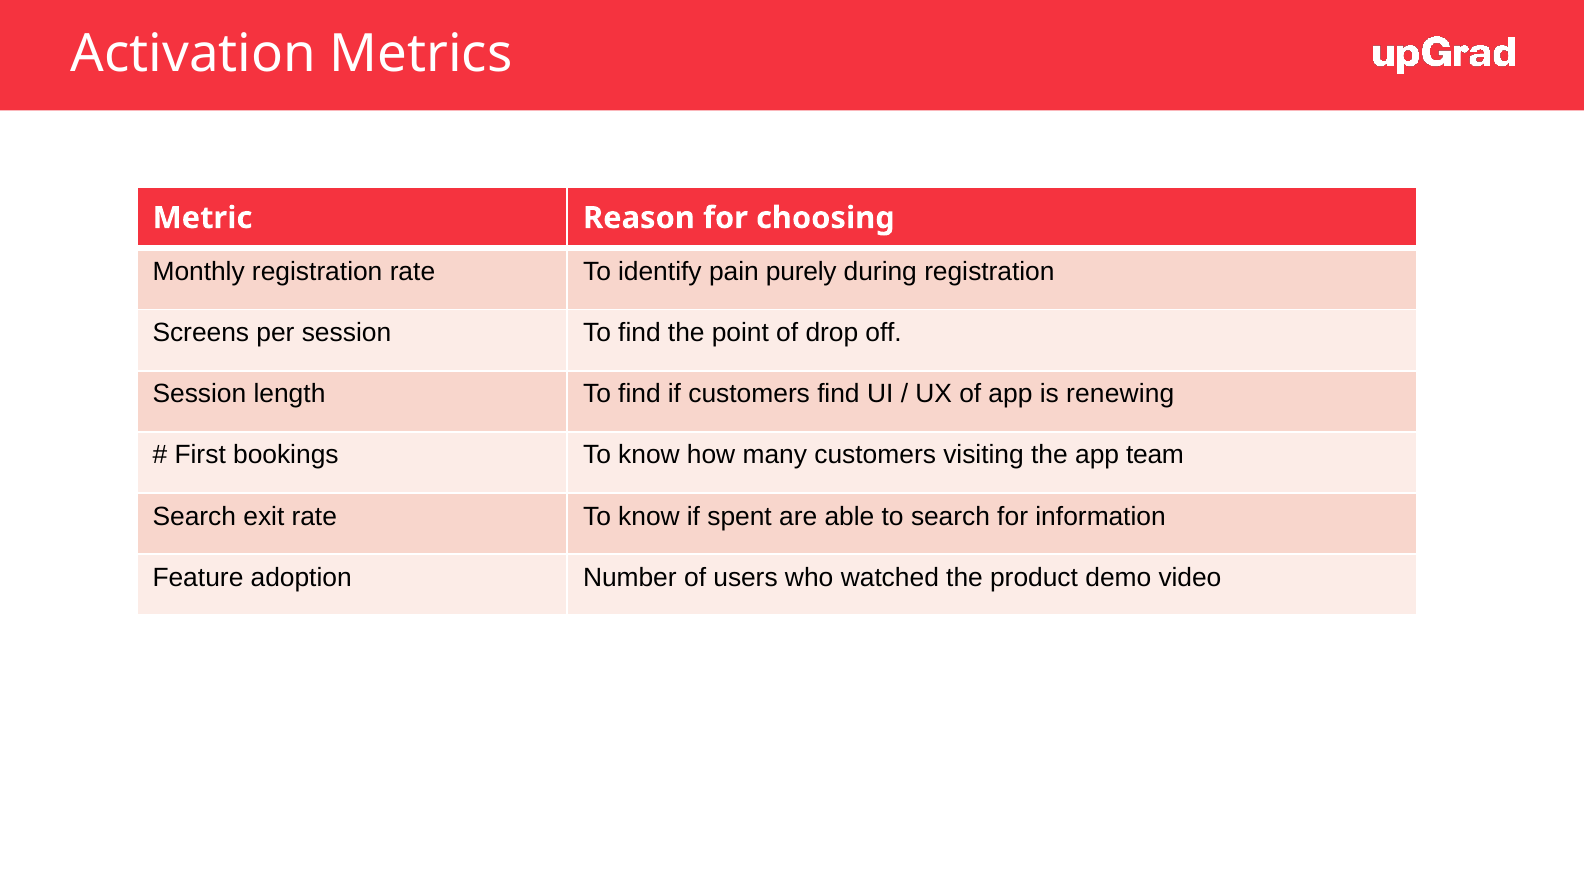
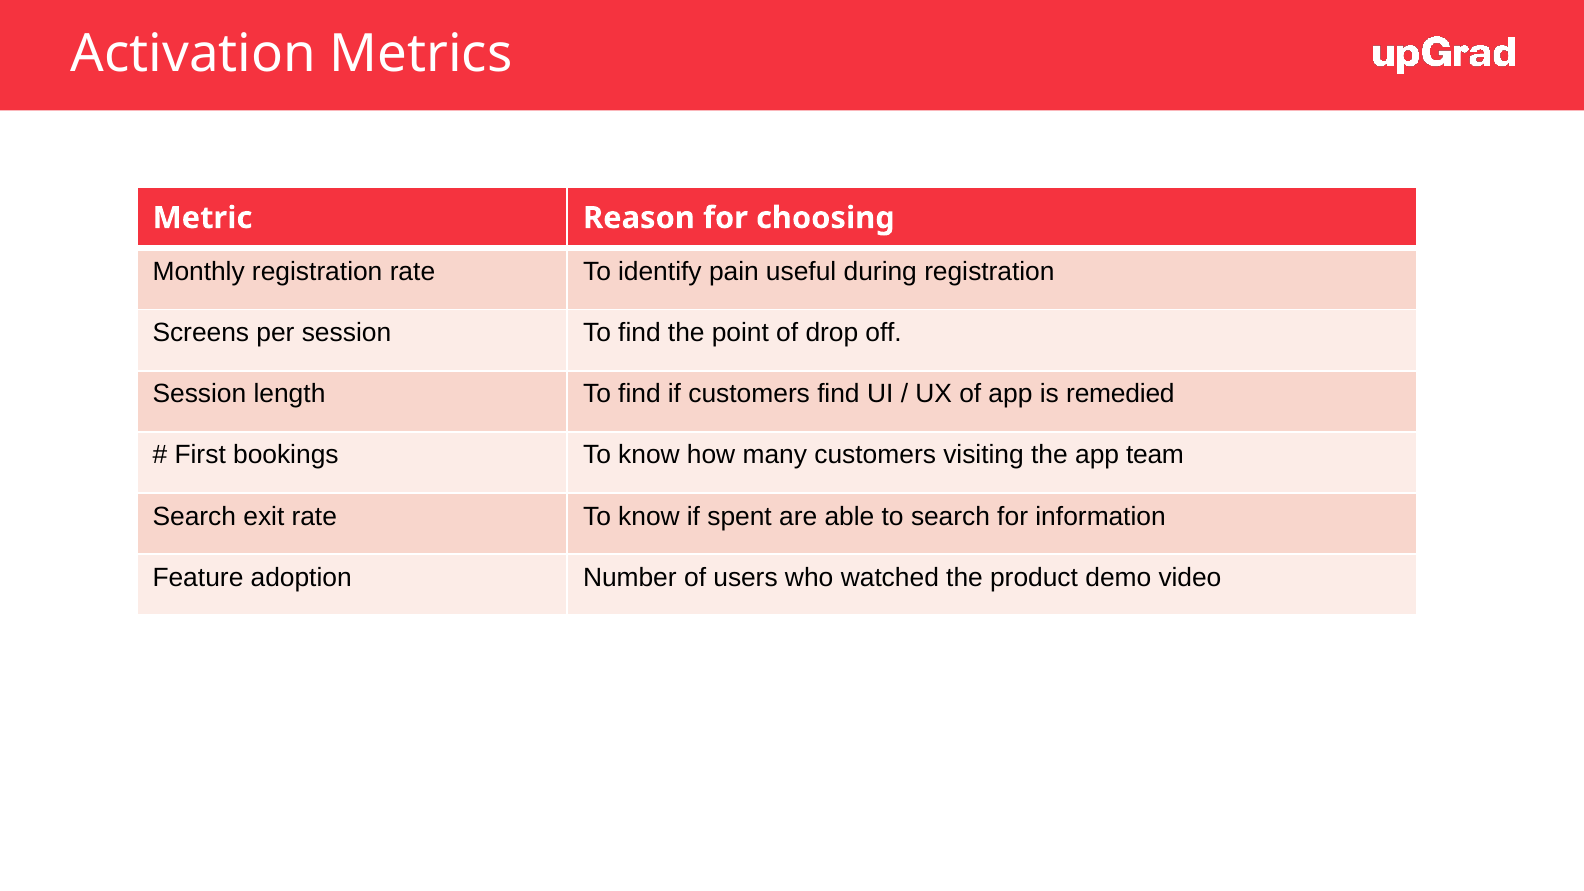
purely: purely -> useful
renewing: renewing -> remedied
